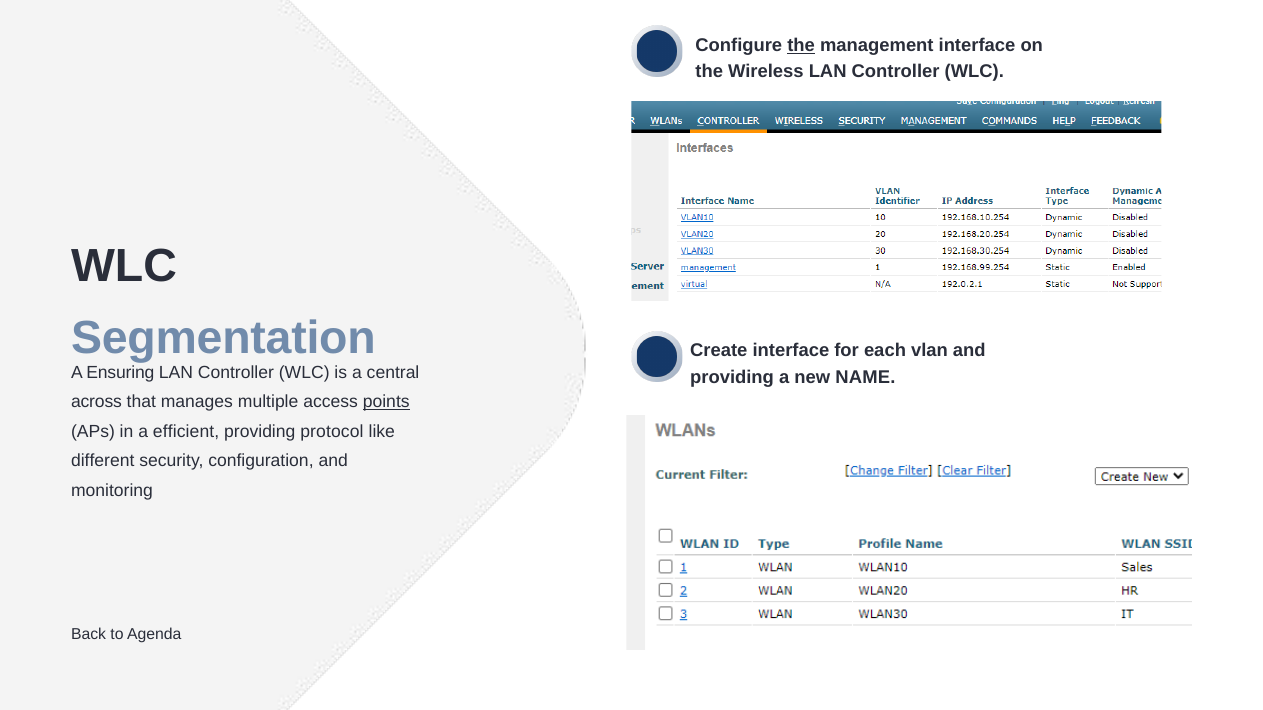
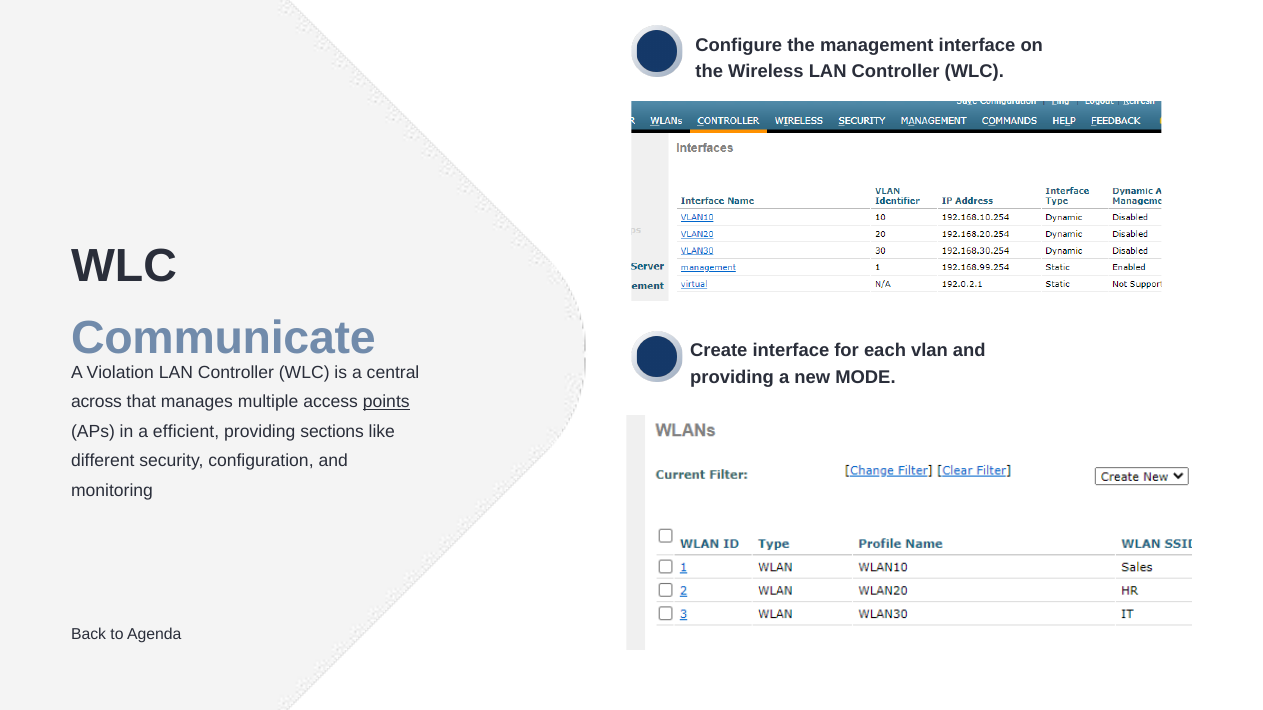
the at (801, 45) underline: present -> none
Segmentation: Segmentation -> Communicate
Ensuring: Ensuring -> Violation
NAME: NAME -> MODE
protocol: protocol -> sections
